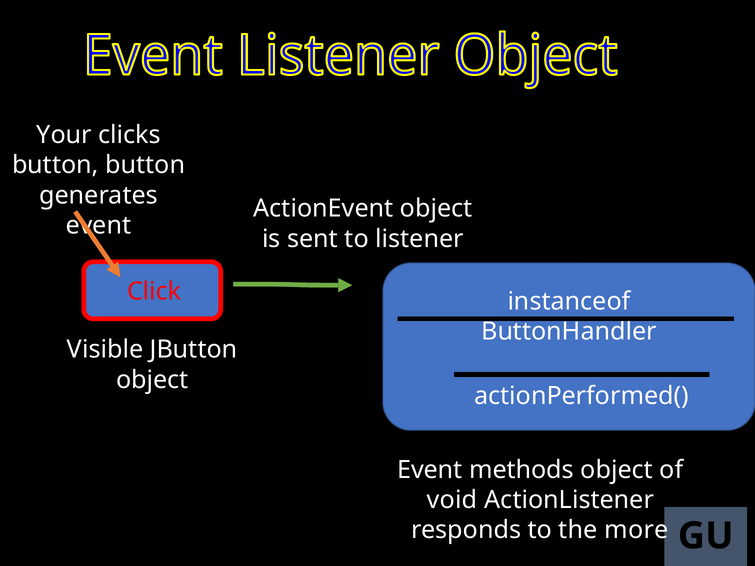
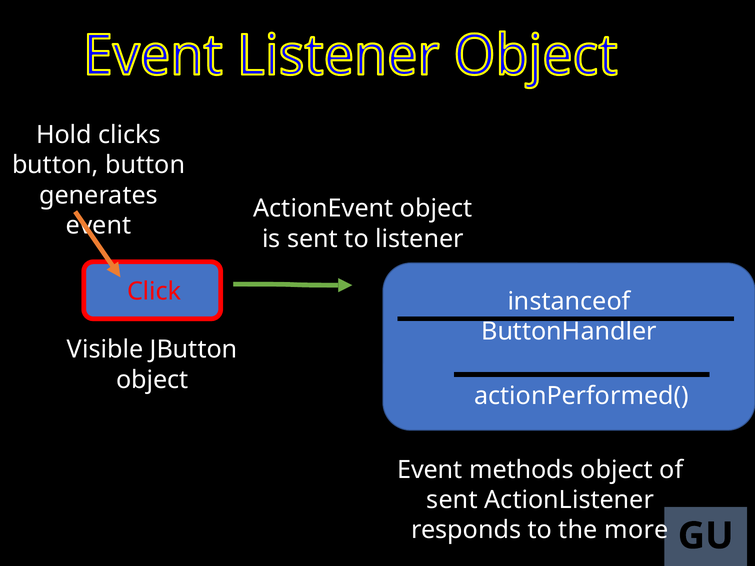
Your: Your -> Hold
void at (452, 500): void -> sent
